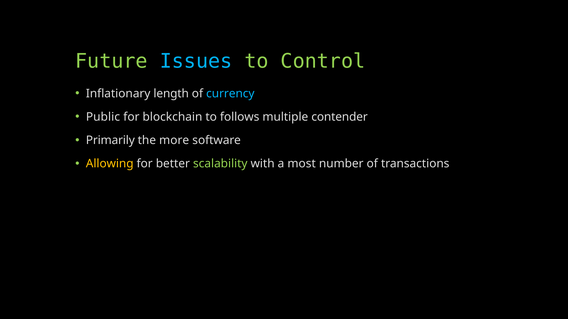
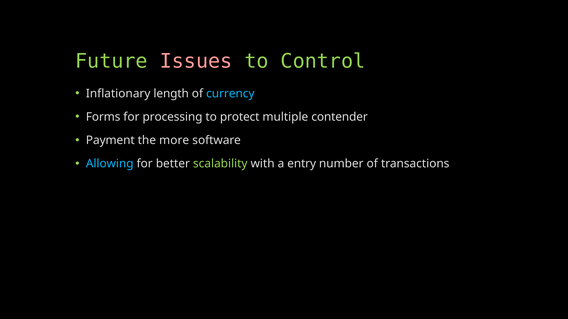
Issues colour: light blue -> pink
Public: Public -> Forms
blockchain: blockchain -> processing
follows: follows -> protect
Primarily: Primarily -> Payment
Allowing colour: yellow -> light blue
most: most -> entry
